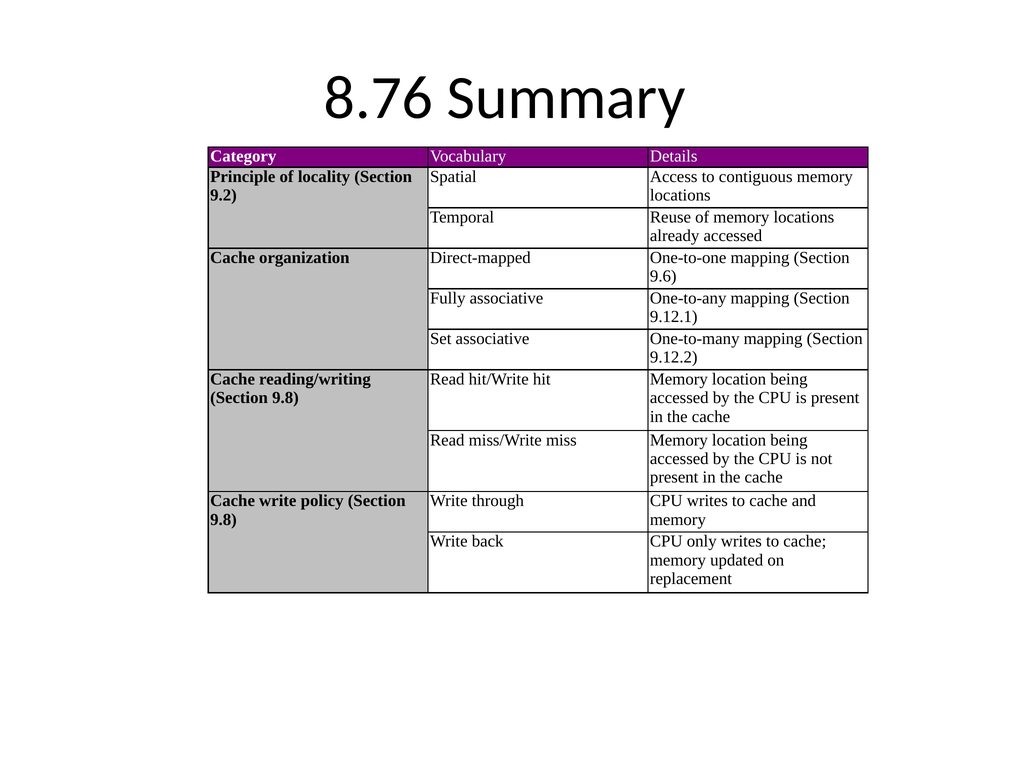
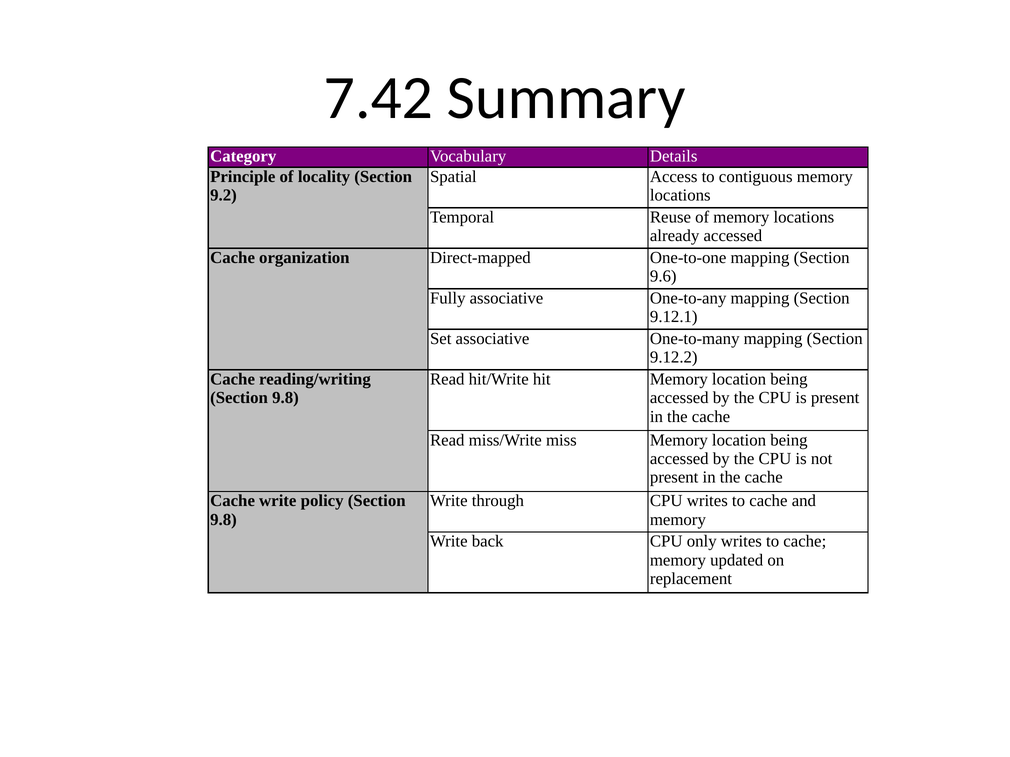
8.76: 8.76 -> 7.42
